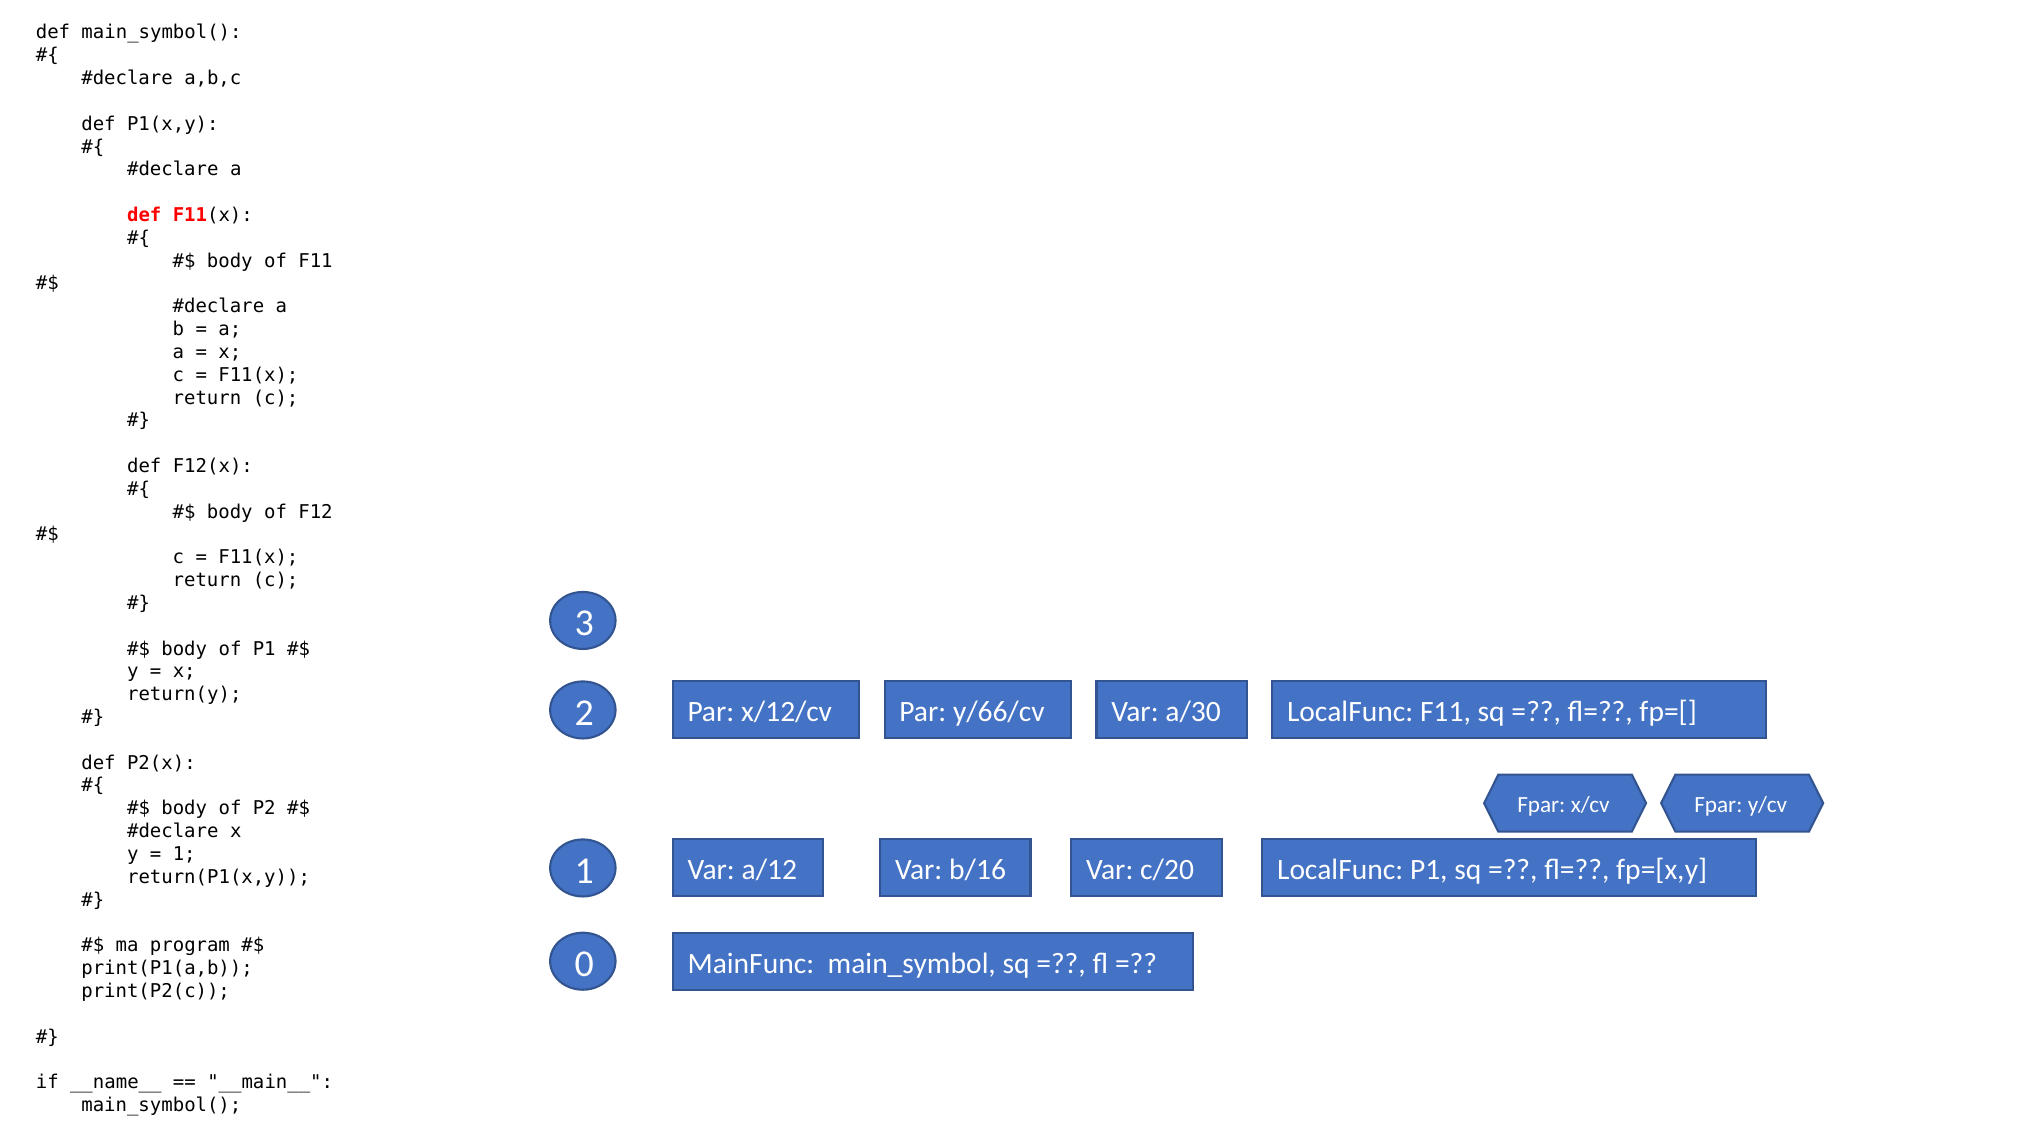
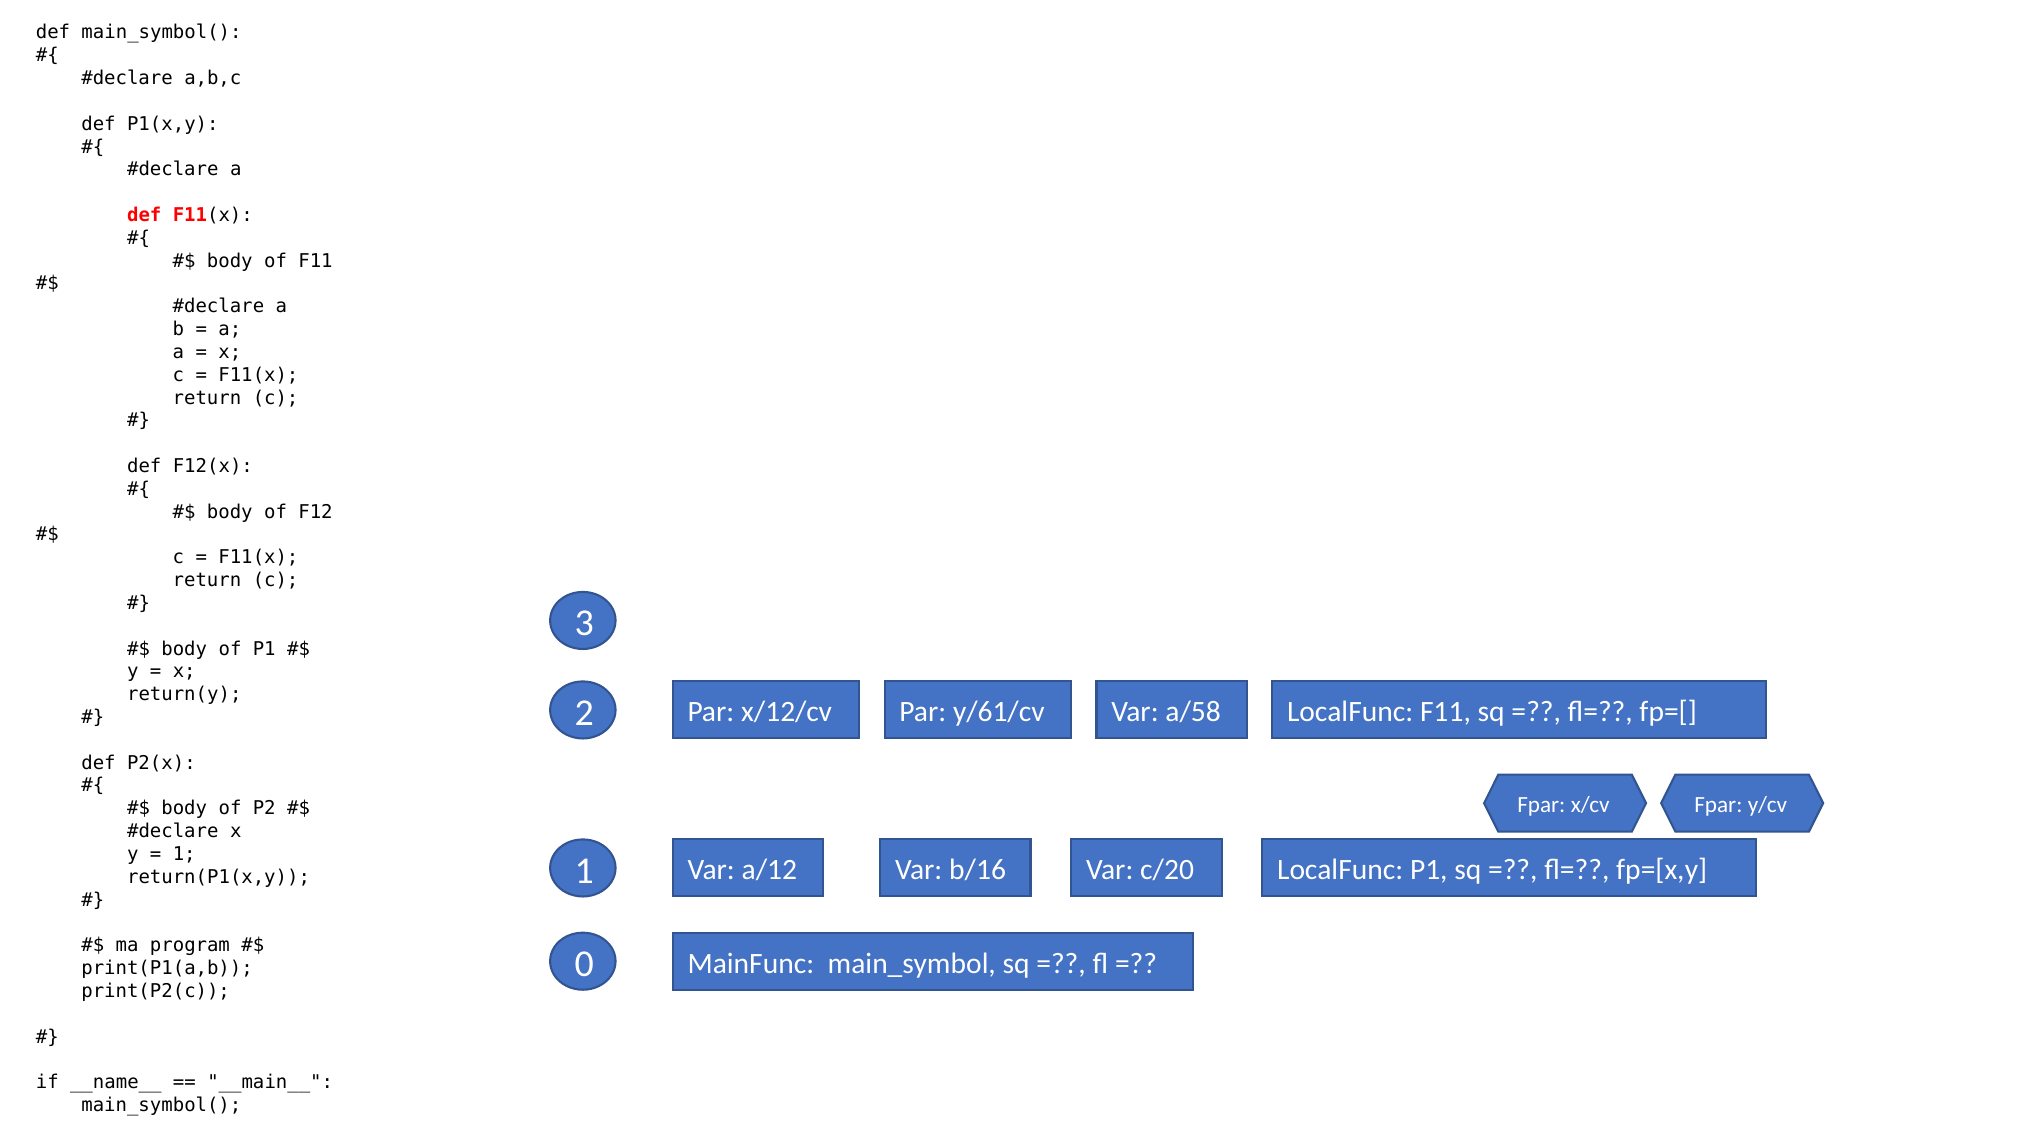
y/66/cv: y/66/cv -> y/61/cv
a/30: a/30 -> a/58
